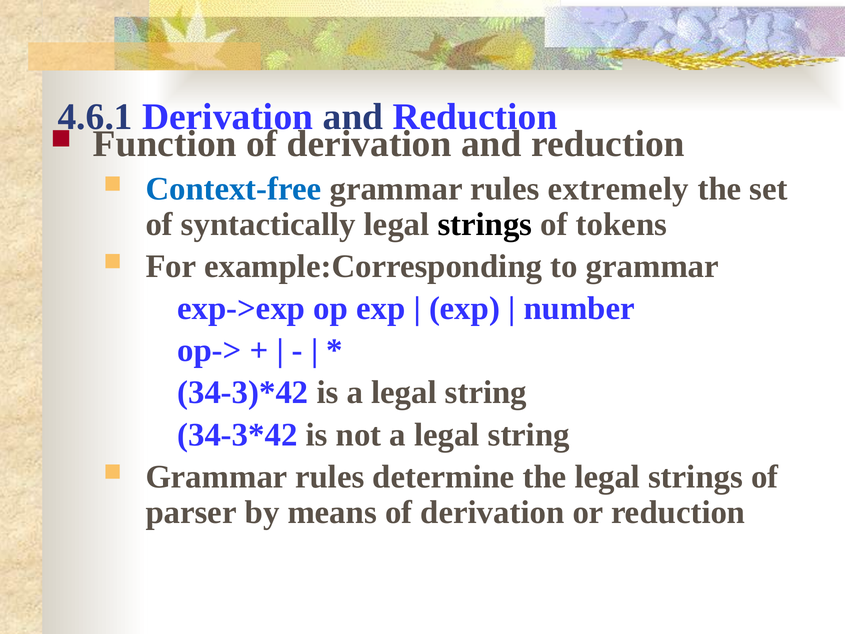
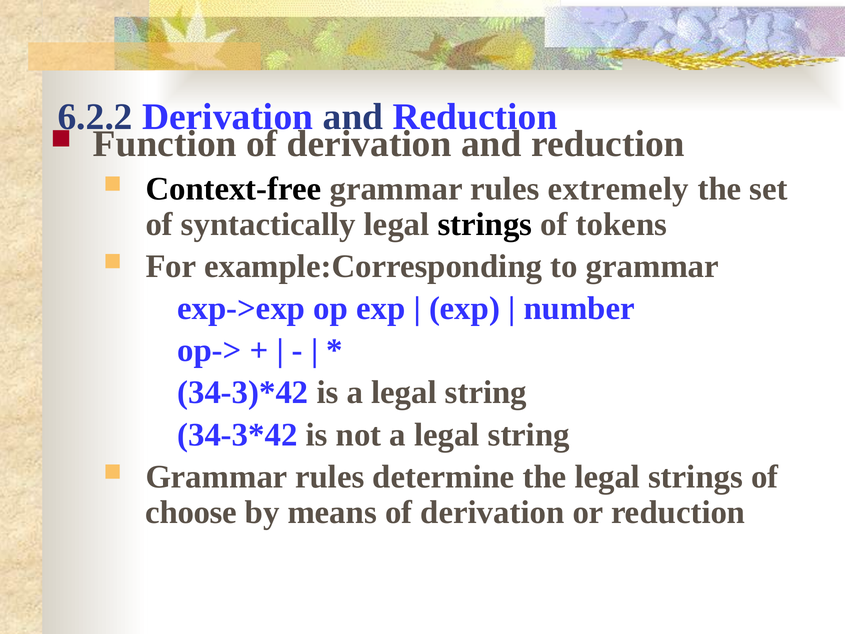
4.6.1: 4.6.1 -> 6.2.2
Context-free colour: blue -> black
parser: parser -> choose
